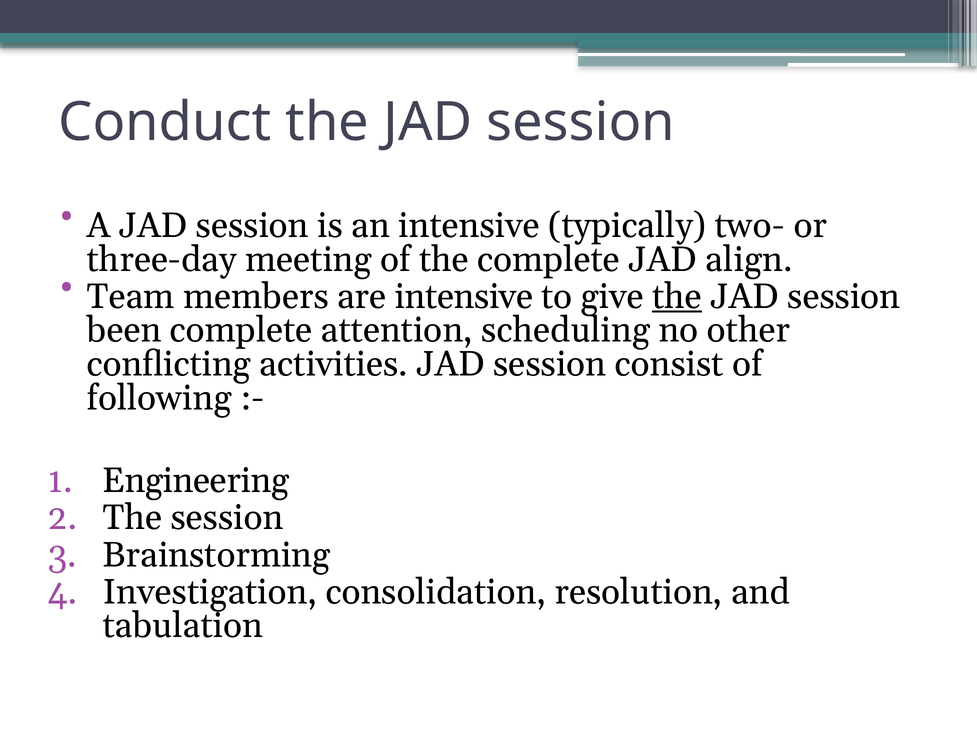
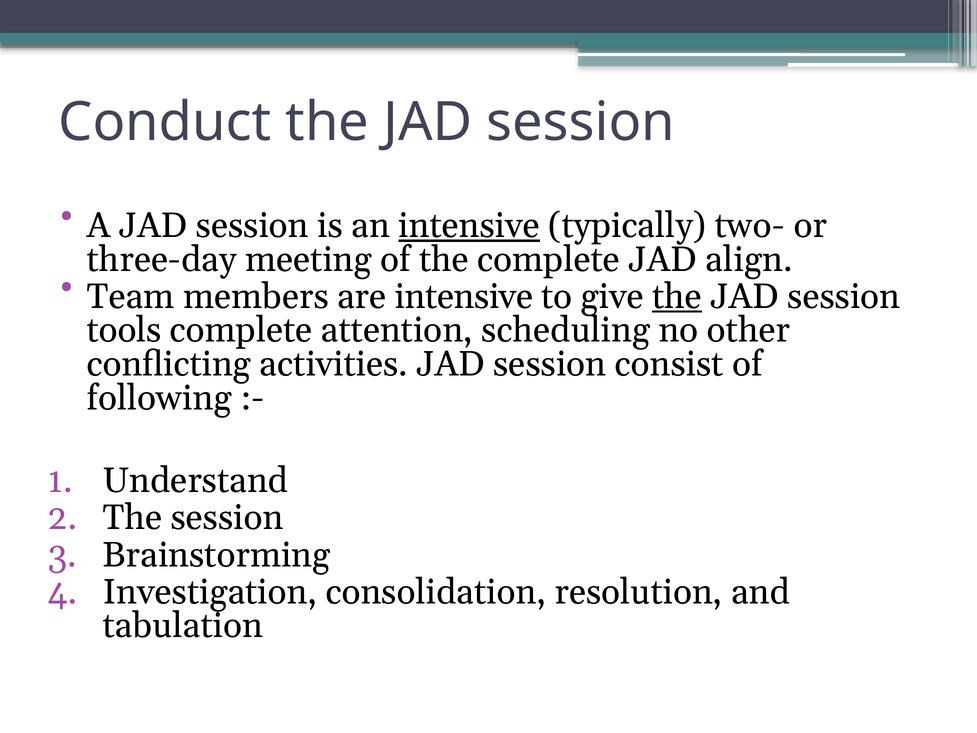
intensive at (469, 225) underline: none -> present
been: been -> tools
Engineering: Engineering -> Understand
